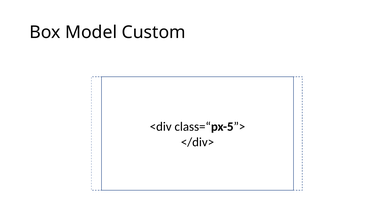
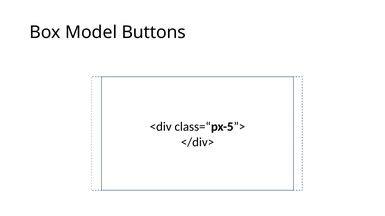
Custom: Custom -> Buttons
